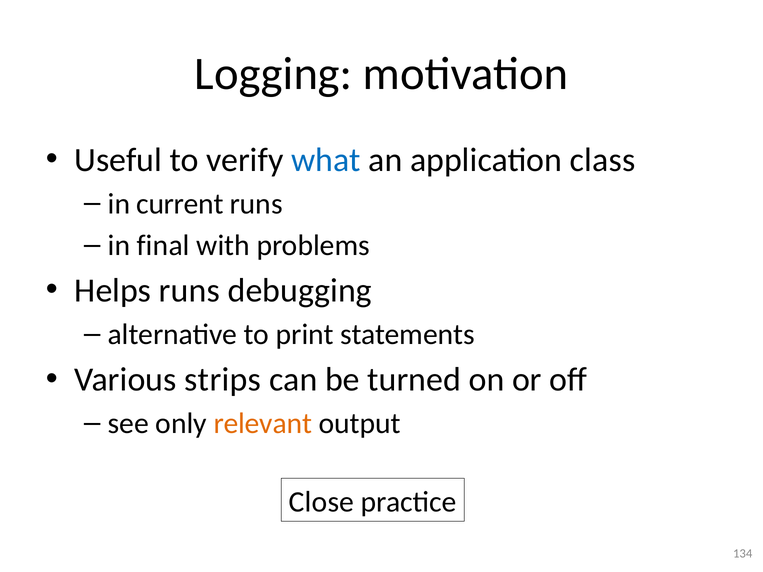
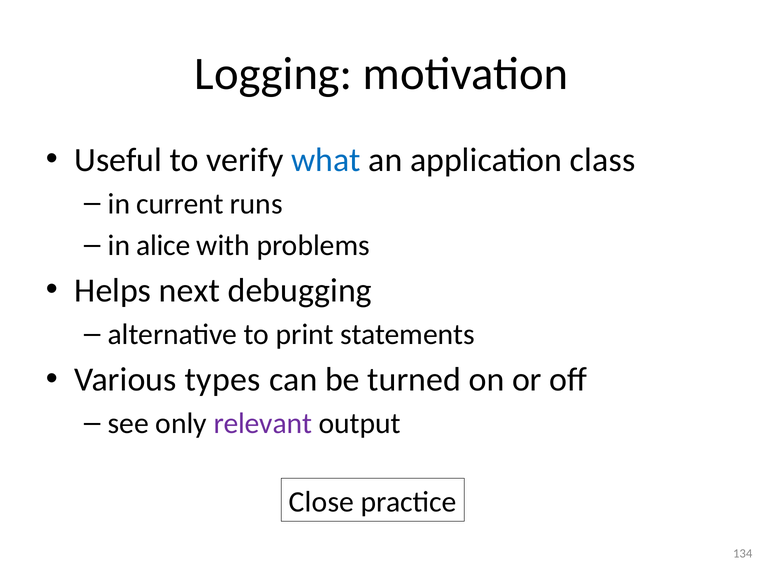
final: final -> alice
Helps runs: runs -> next
strips: strips -> types
relevant colour: orange -> purple
